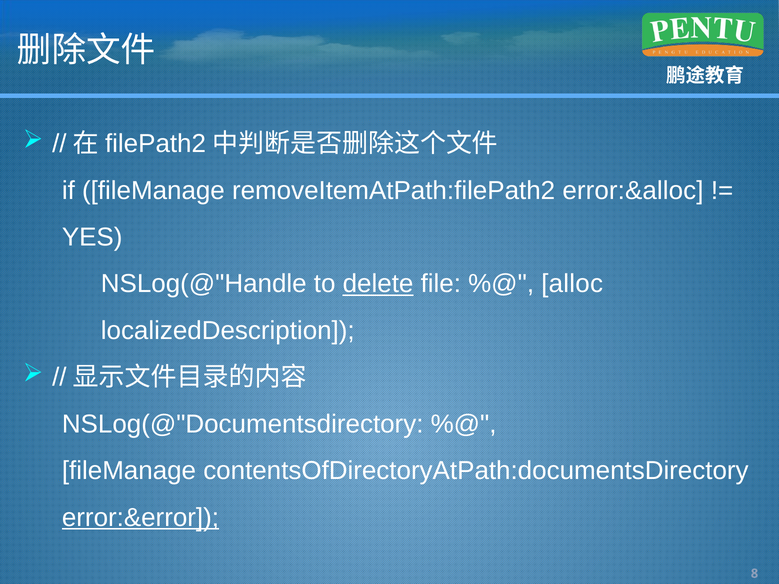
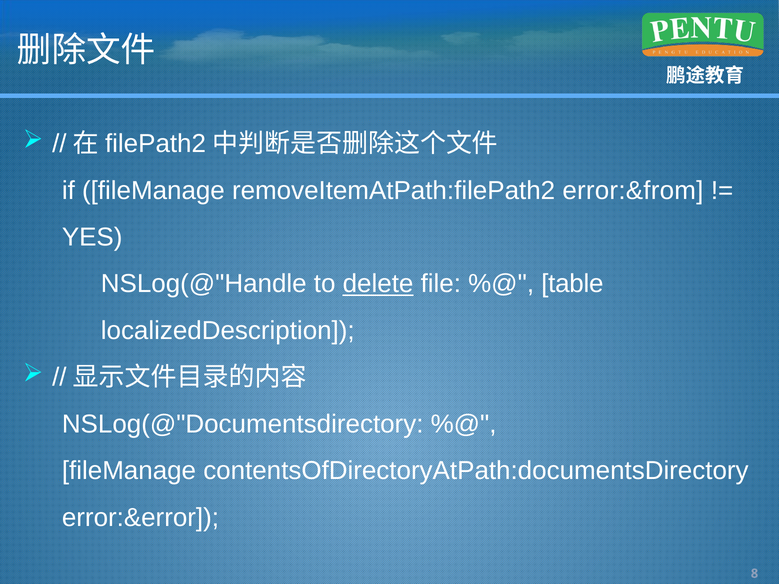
error:&alloc: error:&alloc -> error:&from
alloc: alloc -> table
error:&error underline: present -> none
